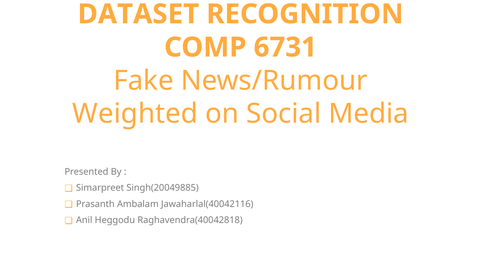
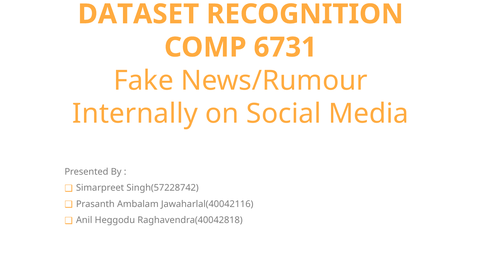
Weighted: Weighted -> Internally
Singh(20049885: Singh(20049885 -> Singh(57228742
